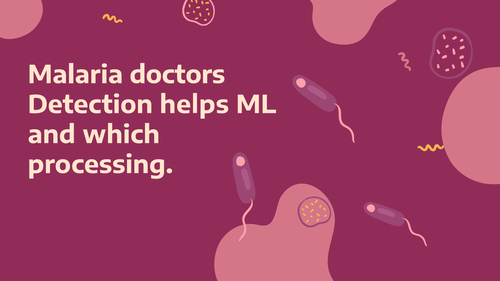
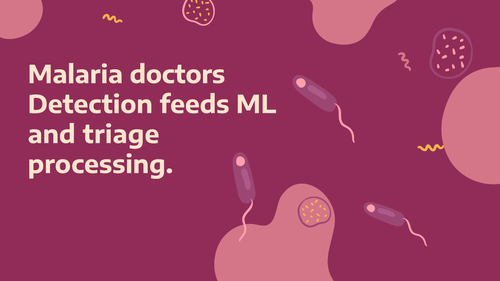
helps: helps -> feeds
which: which -> triage
